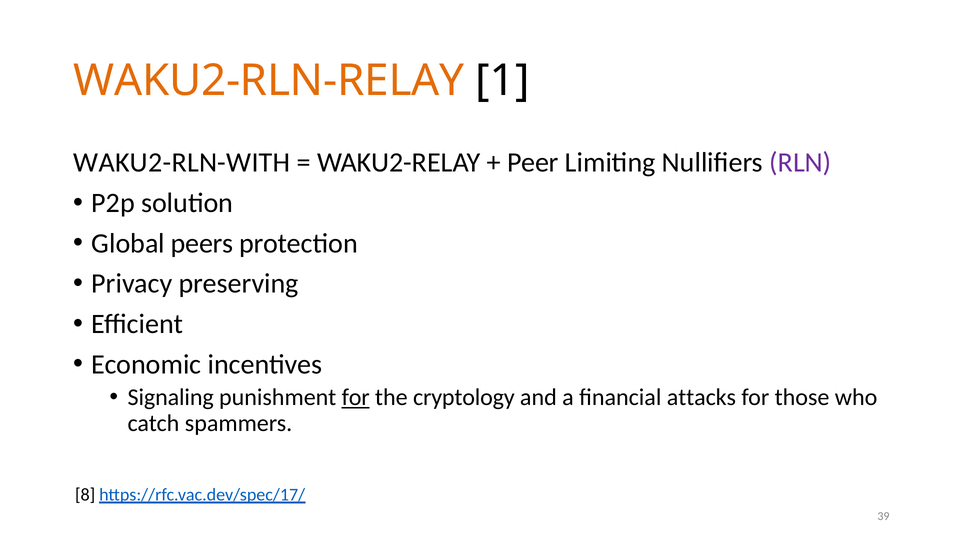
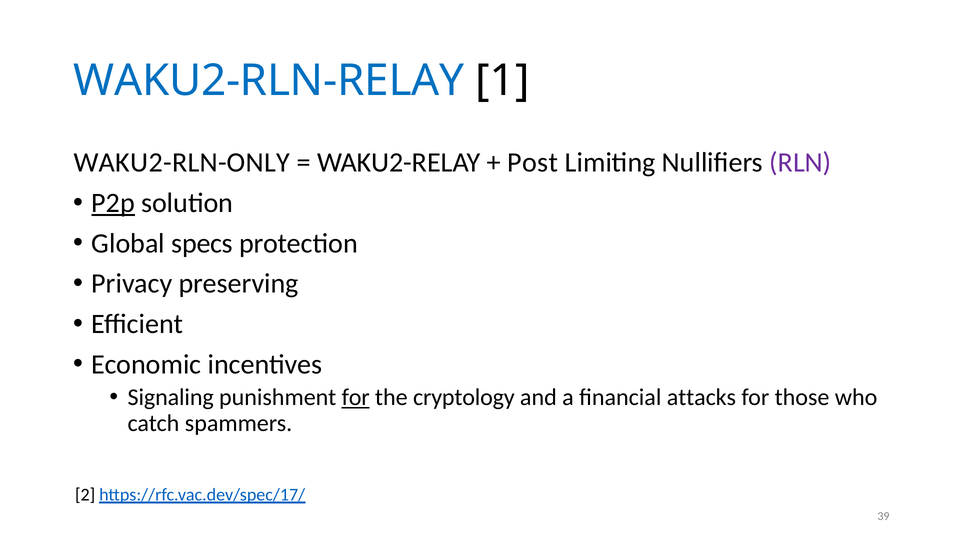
WAKU2-RLN-RELAY colour: orange -> blue
WAKU2-RLN-WITH: WAKU2-RLN-WITH -> WAKU2-RLN-ONLY
Peer: Peer -> Post
P2p underline: none -> present
peers: peers -> specs
8: 8 -> 2
